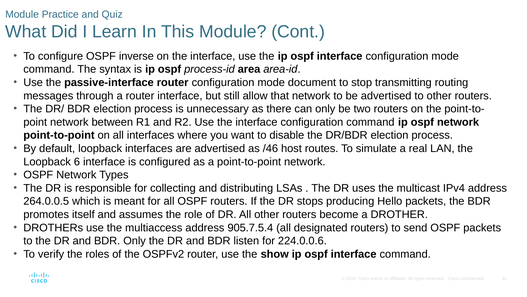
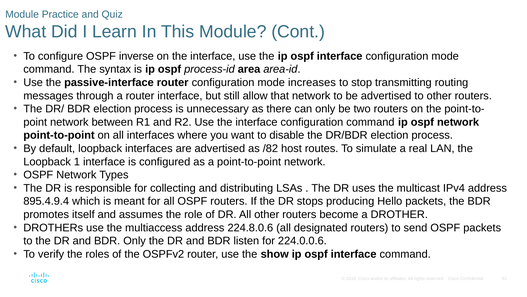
document: document -> increases
/46: /46 -> /82
6: 6 -> 1
264.0.0.5: 264.0.0.5 -> 895.4.9.4
905.7.5.4: 905.7.5.4 -> 224.8.0.6
